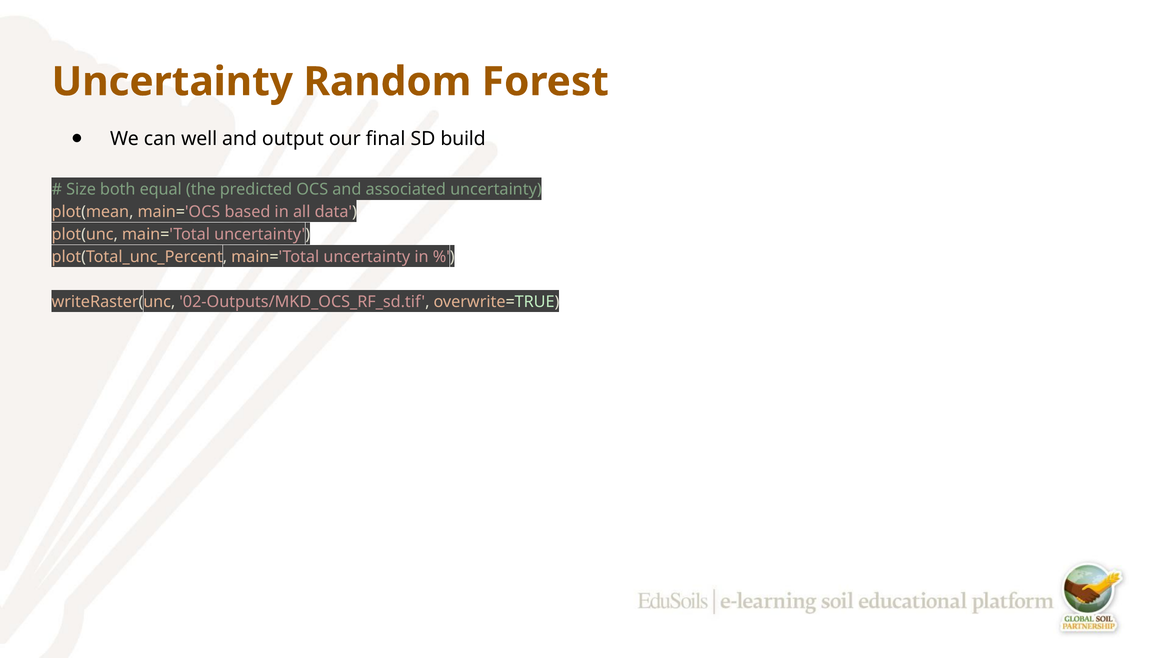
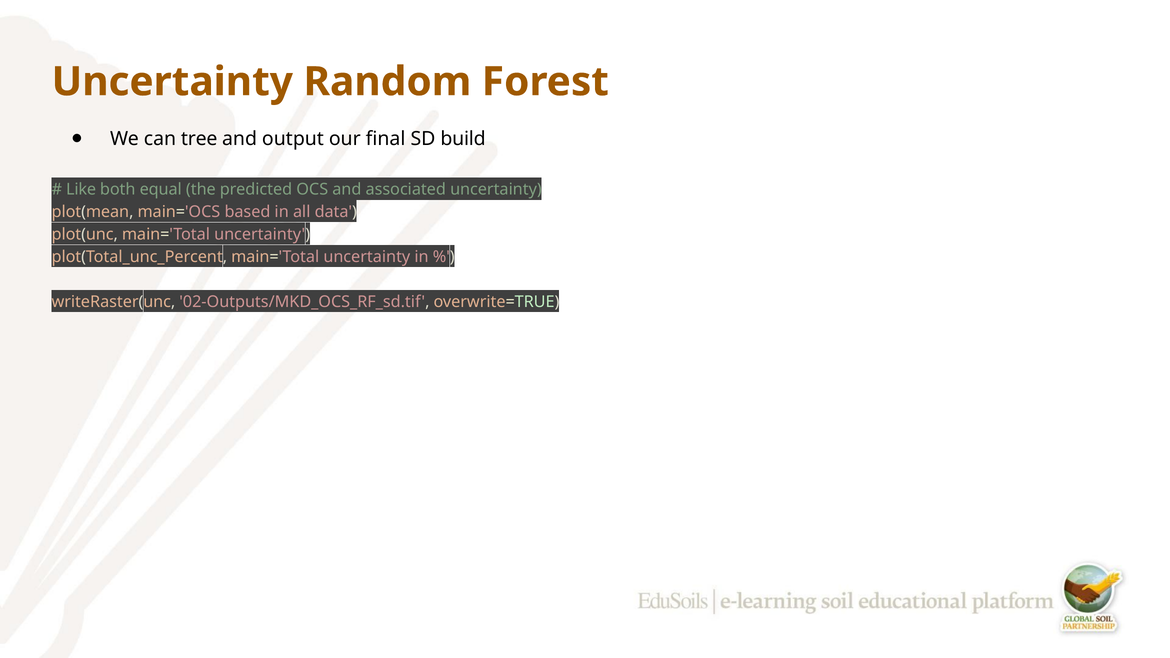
well: well -> tree
Size: Size -> Like
